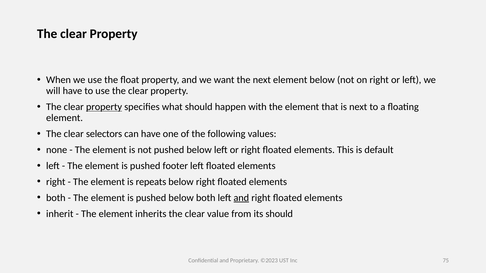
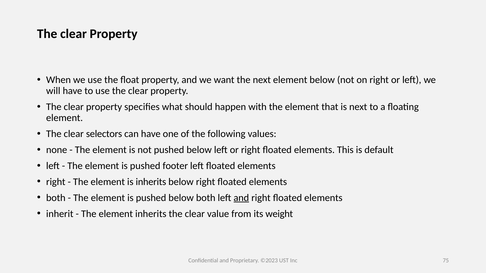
property at (104, 107) underline: present -> none
is repeats: repeats -> inherits
its should: should -> weight
